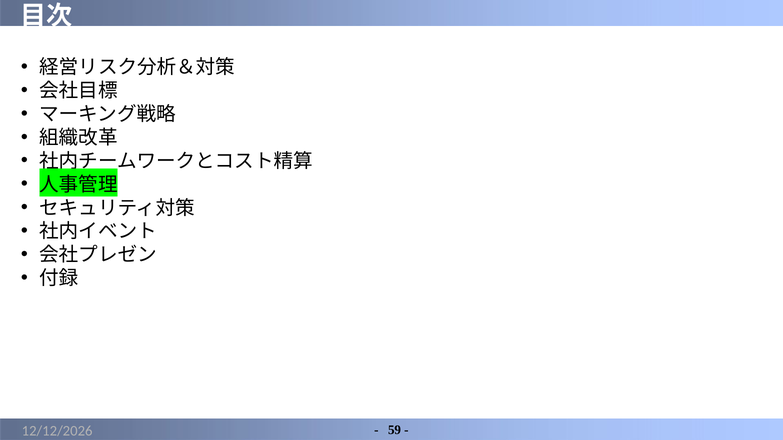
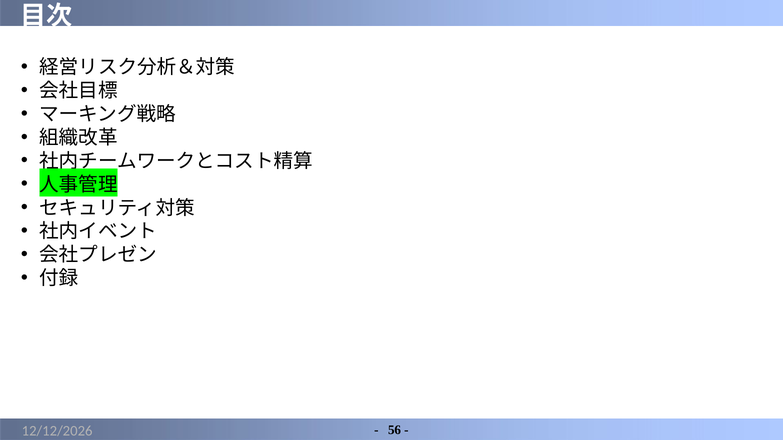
59: 59 -> 56
